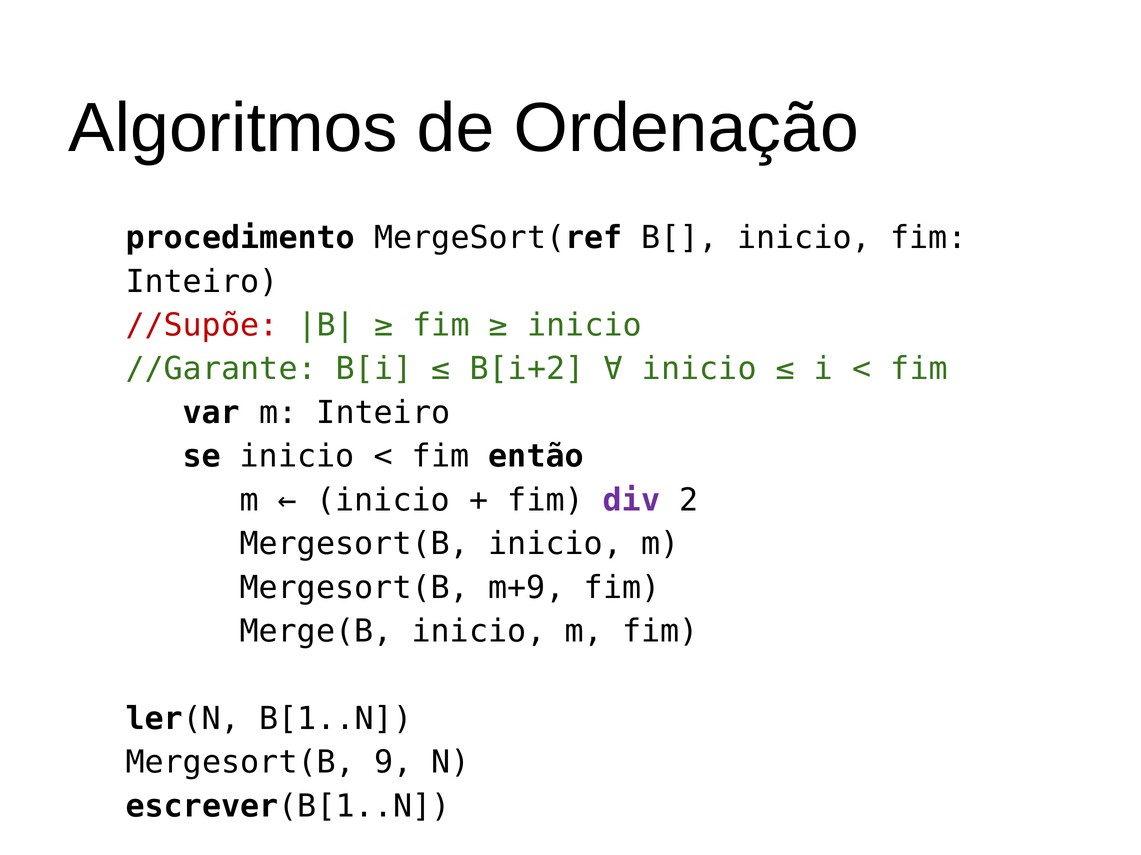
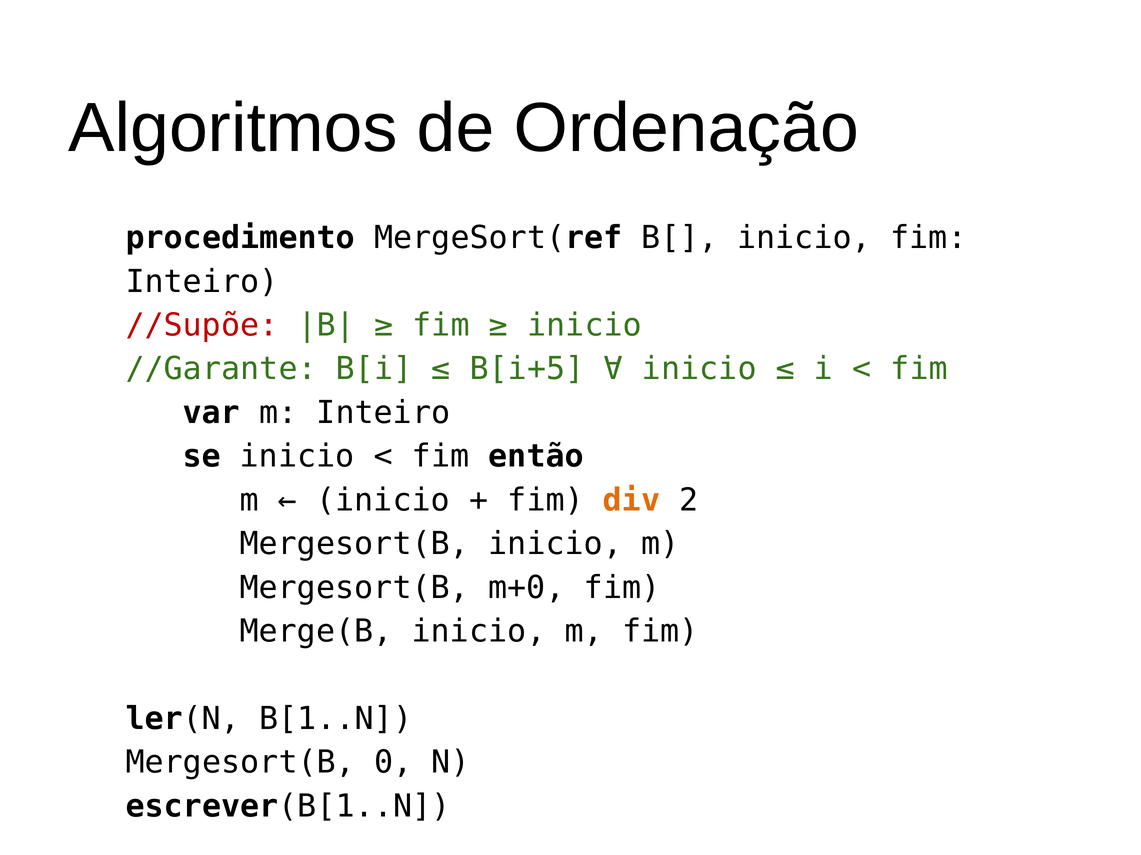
B[i+2: B[i+2 -> B[i+5
div colour: purple -> orange
m+9: m+9 -> m+0
9: 9 -> 0
